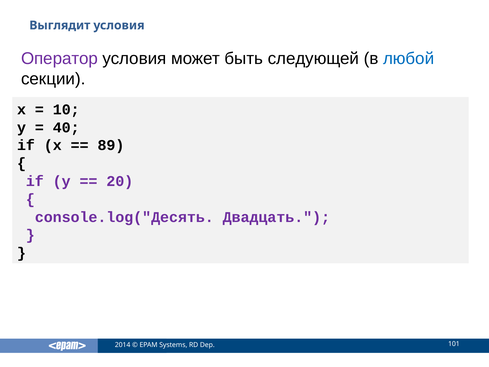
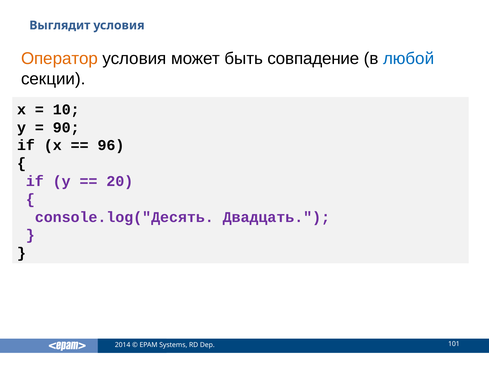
Оператор colour: purple -> orange
следующей: следующей -> совпадение
40: 40 -> 90
89: 89 -> 96
